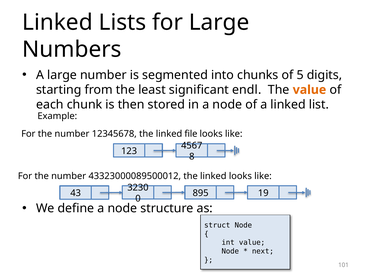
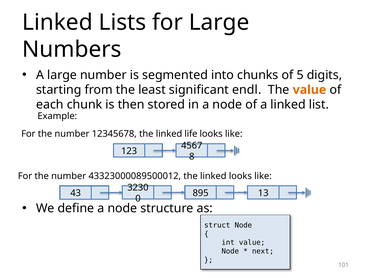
file: file -> life
19: 19 -> 13
